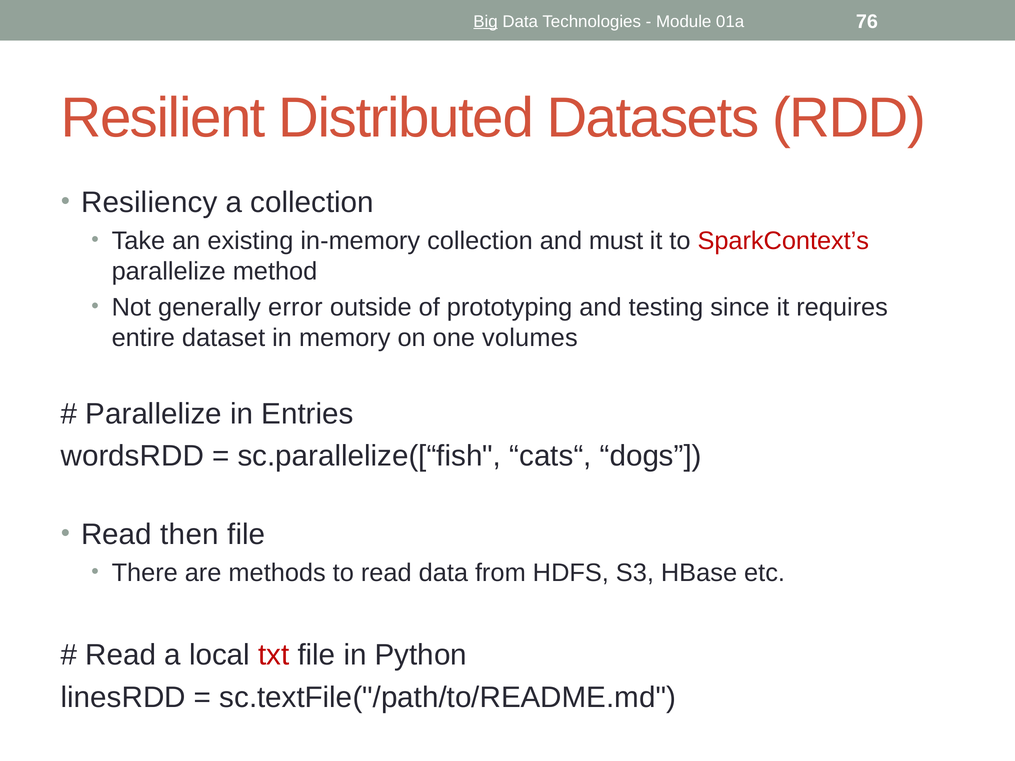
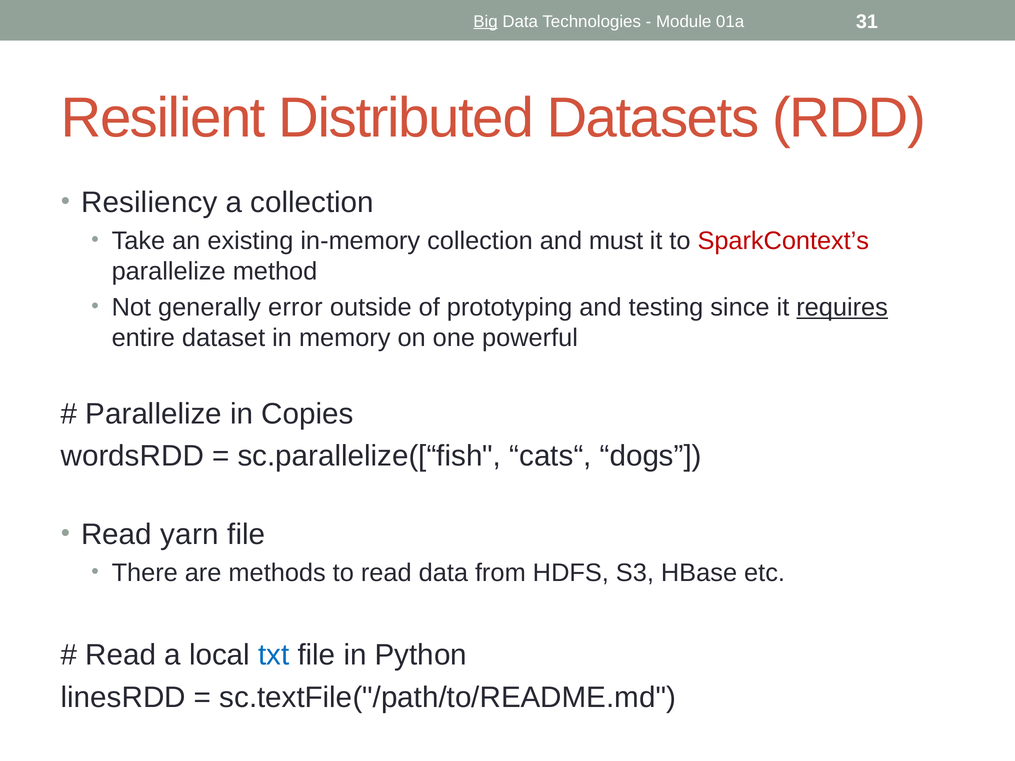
76: 76 -> 31
requires underline: none -> present
volumes: volumes -> powerful
Entries: Entries -> Copies
then: then -> yarn
txt colour: red -> blue
